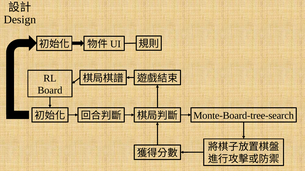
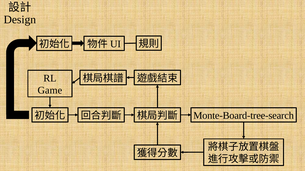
Board: Board -> Game
